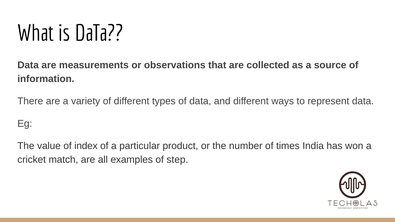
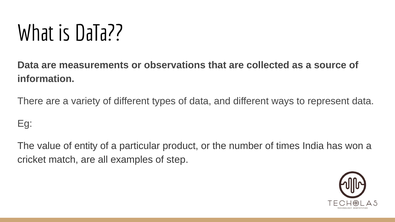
index: index -> entity
